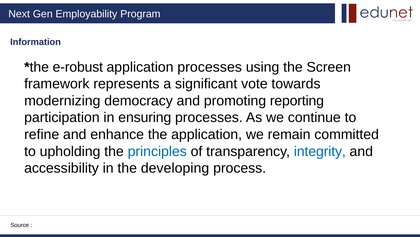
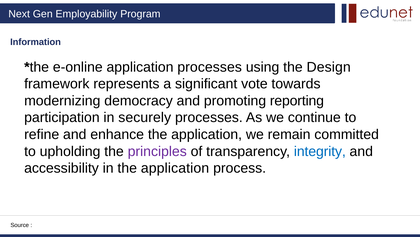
e-robust: e-robust -> e-online
Screen: Screen -> Design
ensuring: ensuring -> securely
principles colour: blue -> purple
in the developing: developing -> application
